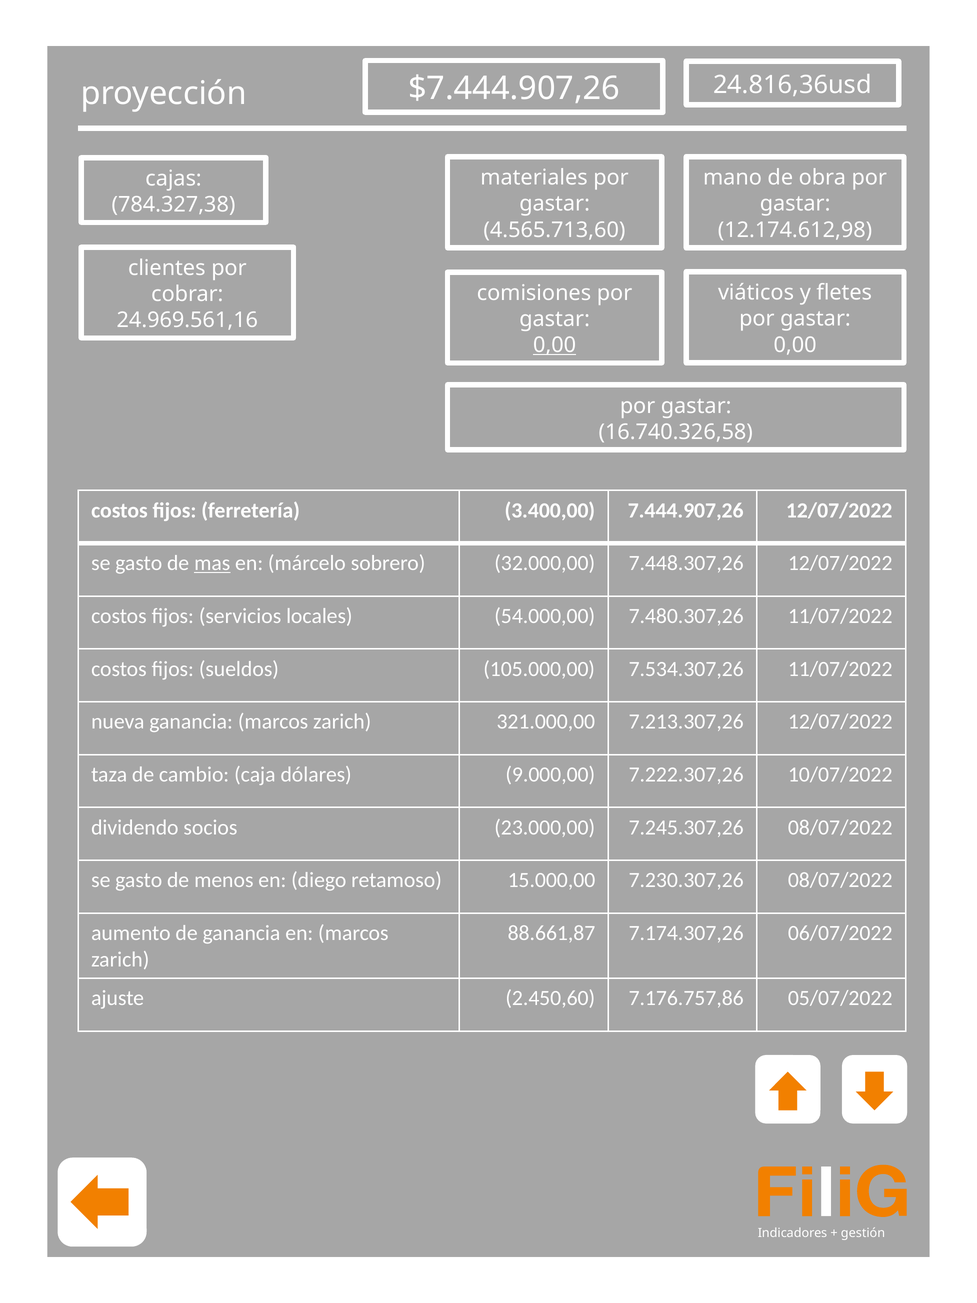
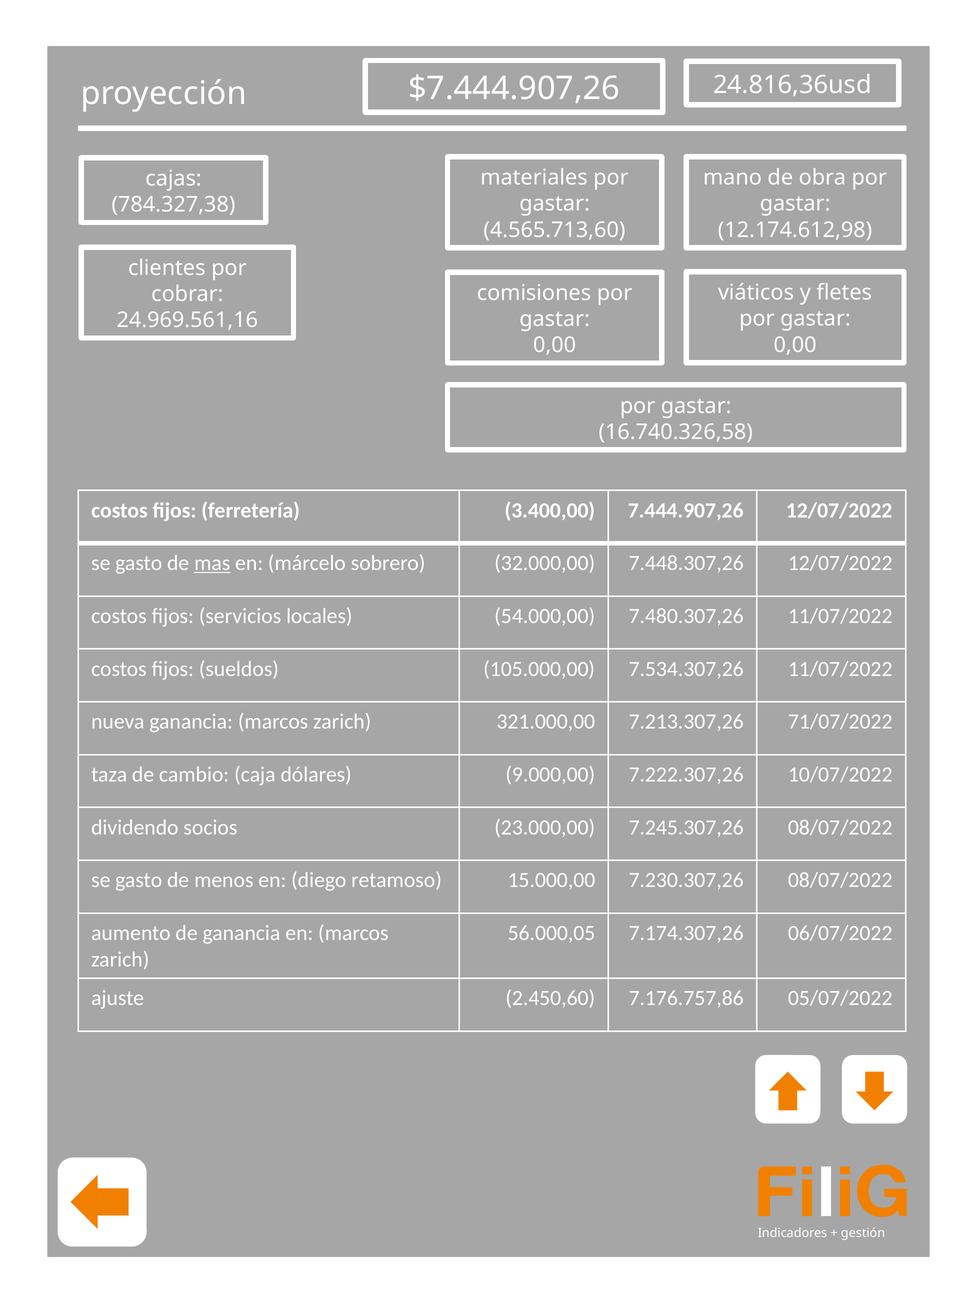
0,00 at (555, 345) underline: present -> none
7.213.307,26 12/07/2022: 12/07/2022 -> 71/07/2022
88.661,87: 88.661,87 -> 56.000,05
